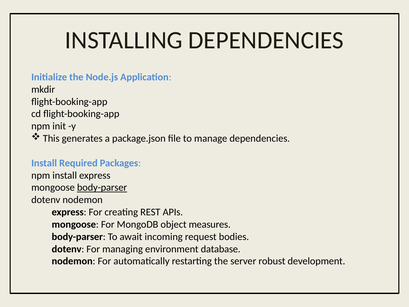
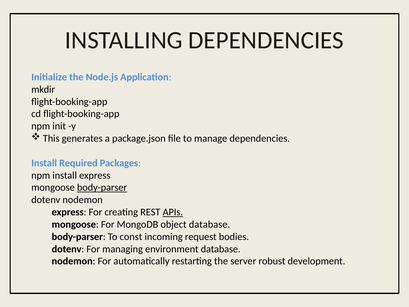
APIs underline: none -> present
object measures: measures -> database
await: await -> const
